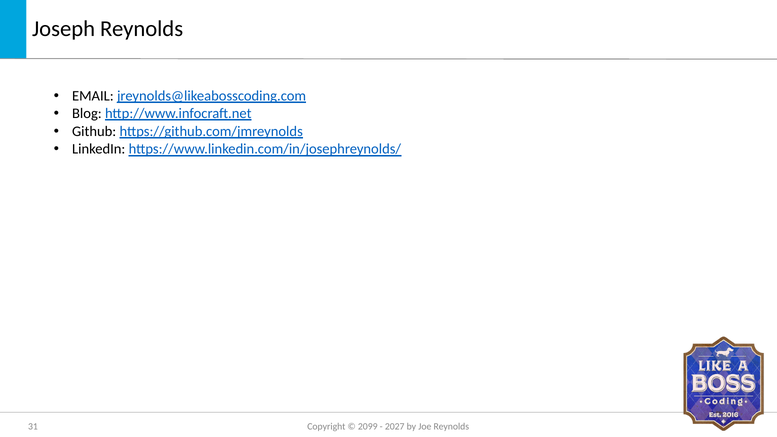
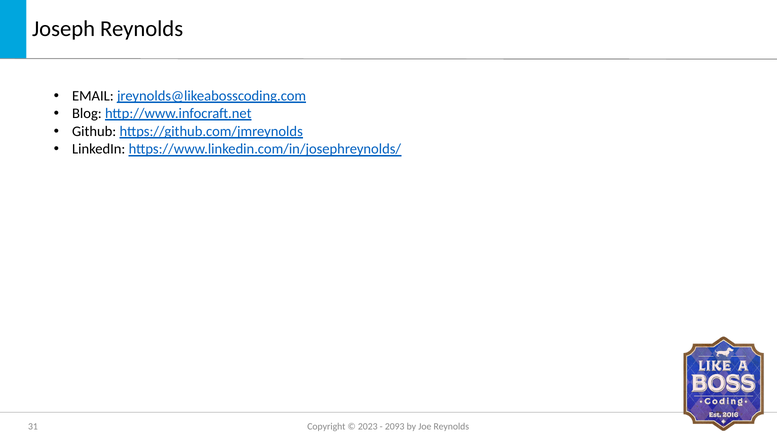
2099: 2099 -> 2023
2027: 2027 -> 2093
